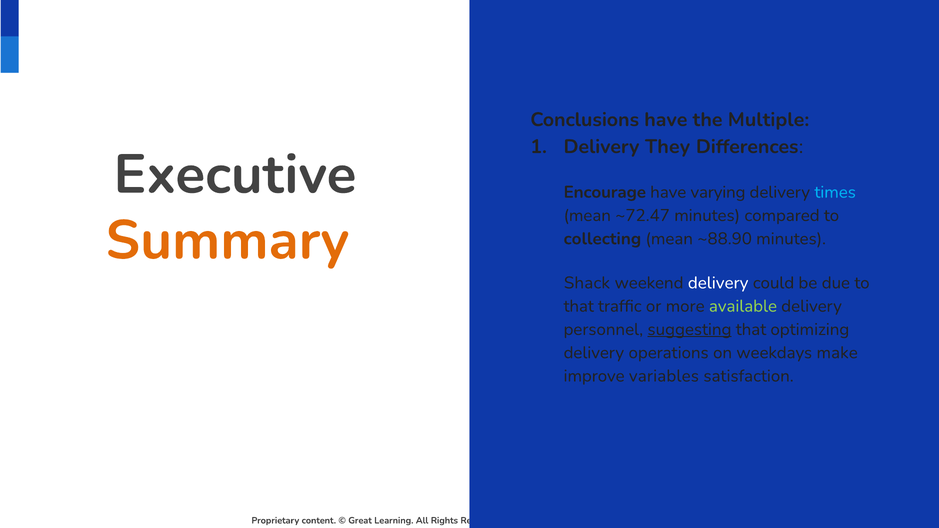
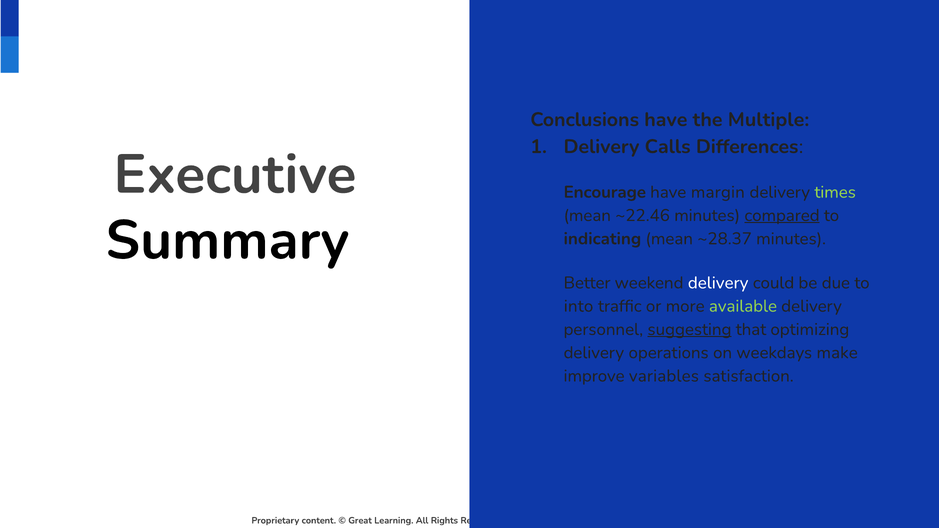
They: They -> Calls
varying: varying -> margin
times colour: light blue -> light green
~72.47: ~72.47 -> ~22.46
compared underline: none -> present
Summary colour: orange -> black
collecting: collecting -> indicating
~88.90: ~88.90 -> ~28.37
Shack: Shack -> Better
that at (579, 306): that -> into
